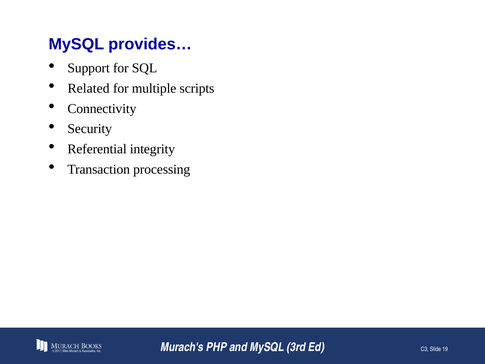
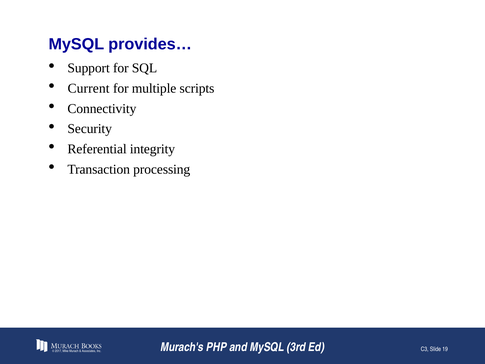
Related: Related -> Current
